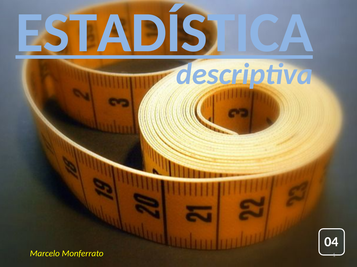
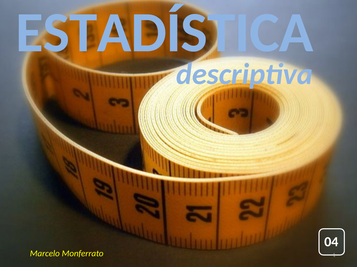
ESTADÍSTICA underline: present -> none
